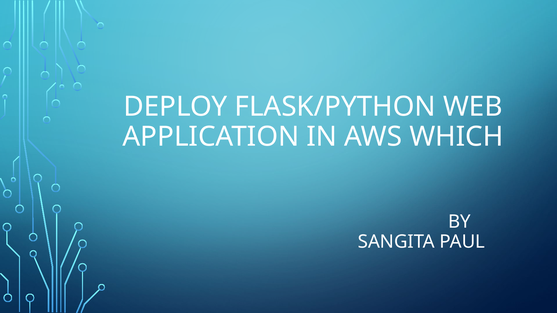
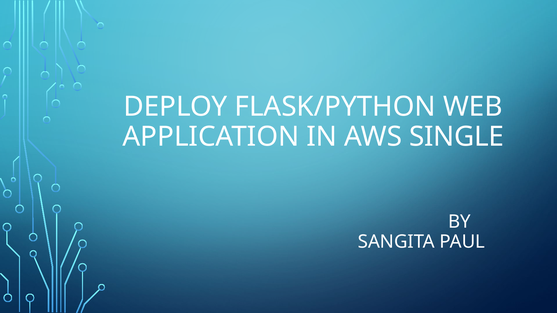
WHICH: WHICH -> SINGLE
